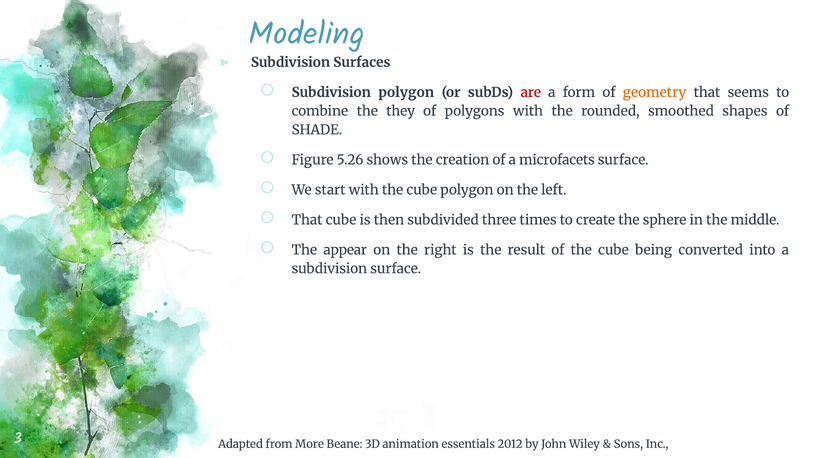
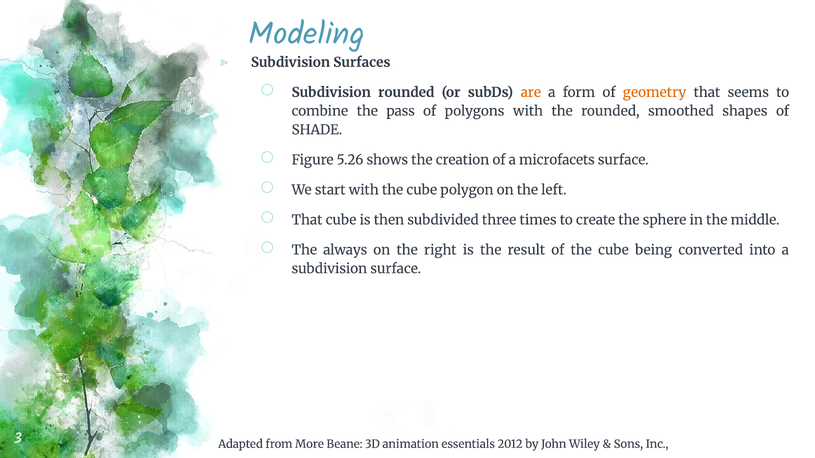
Subdivision polygon: polygon -> rounded
are colour: red -> orange
they: they -> pass
appear: appear -> always
